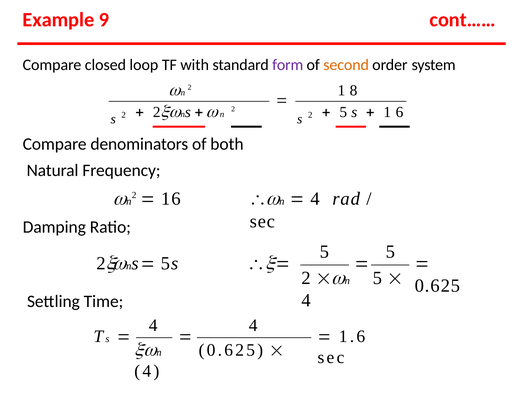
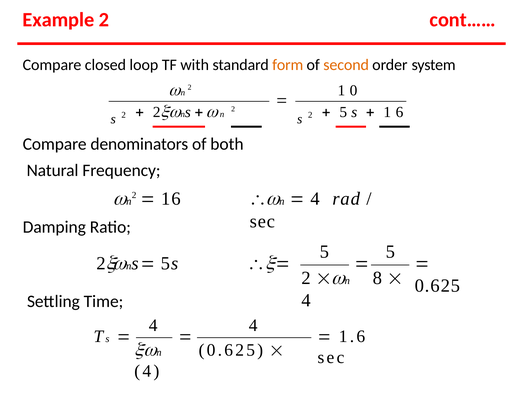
Example 9: 9 -> 2
form colour: purple -> orange
8: 8 -> 0
5 at (378, 277): 5 -> 8
